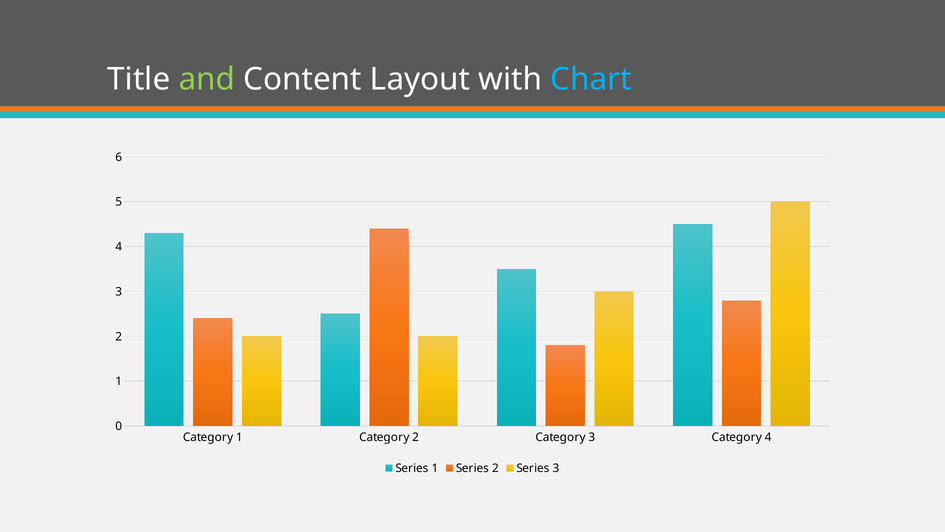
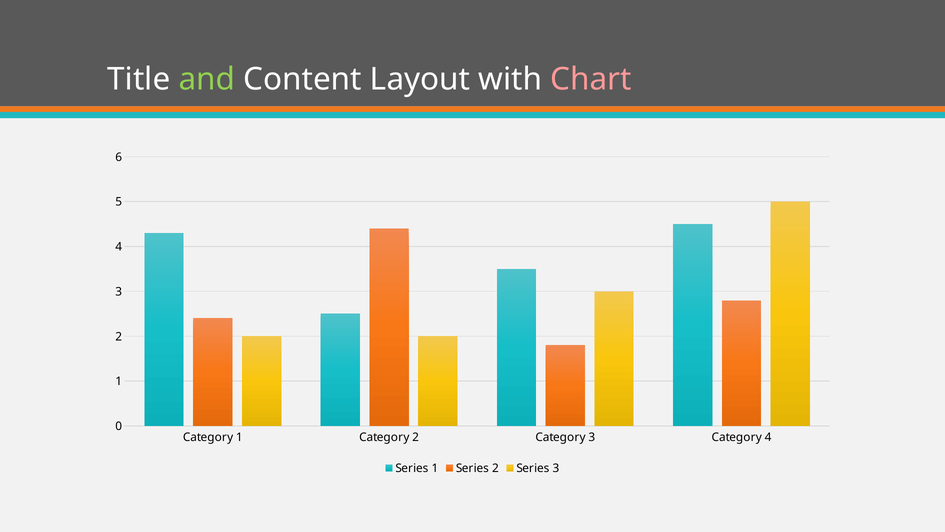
Chart colour: light blue -> pink
